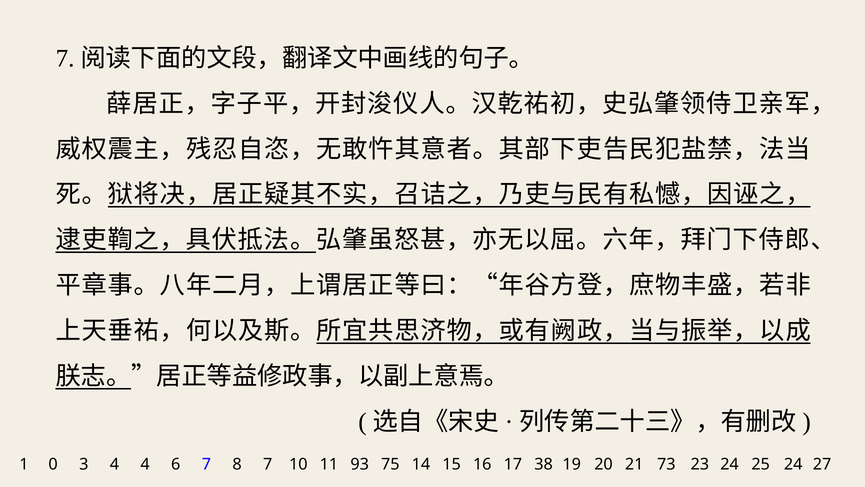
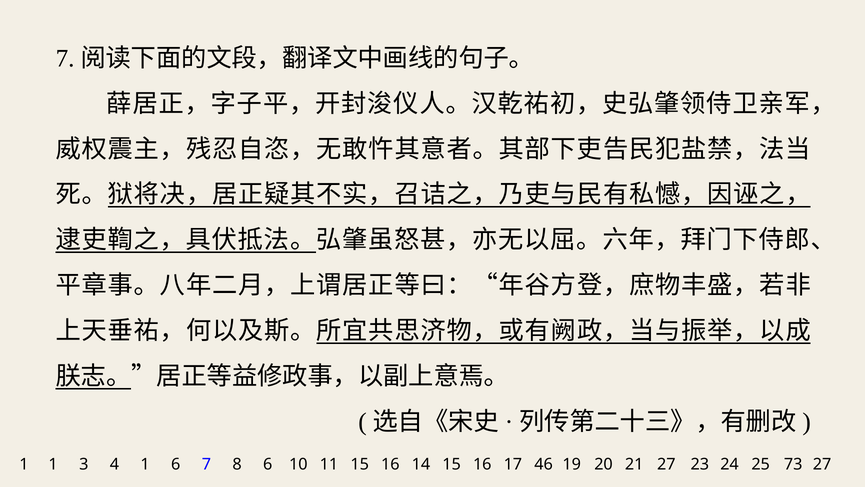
1 0: 0 -> 1
4 4: 4 -> 1
8 7: 7 -> 6
11 93: 93 -> 15
10 75: 75 -> 16
38: 38 -> 46
21 73: 73 -> 27
23 24: 24 -> 73
